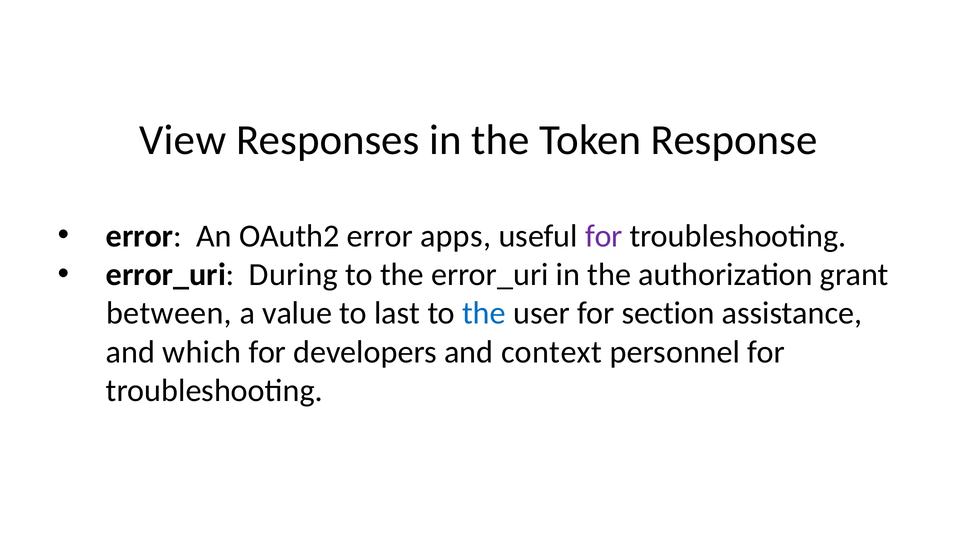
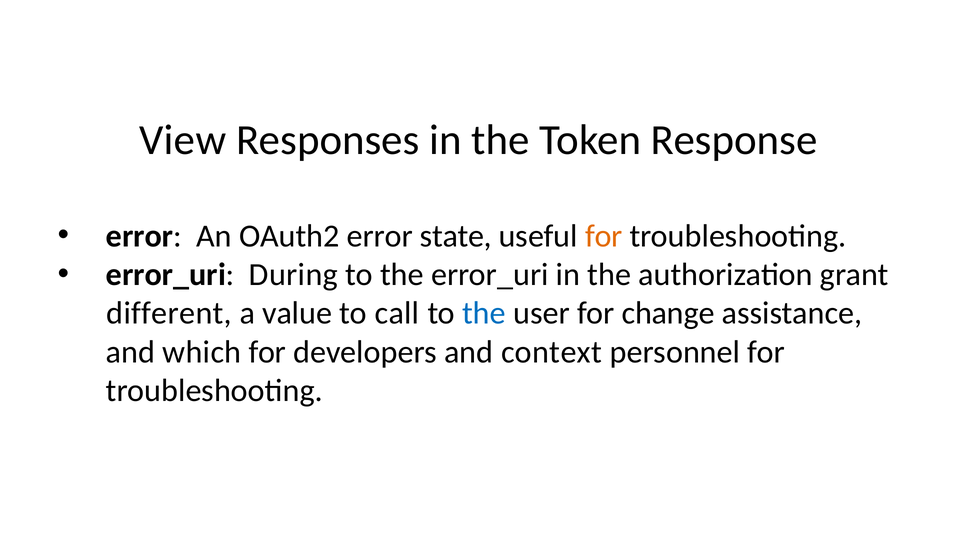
apps: apps -> state
for at (604, 236) colour: purple -> orange
between: between -> different
last: last -> call
section: section -> change
